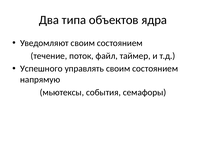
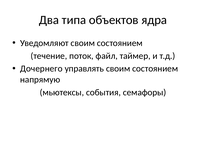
Успешного: Успешного -> Дочернего
